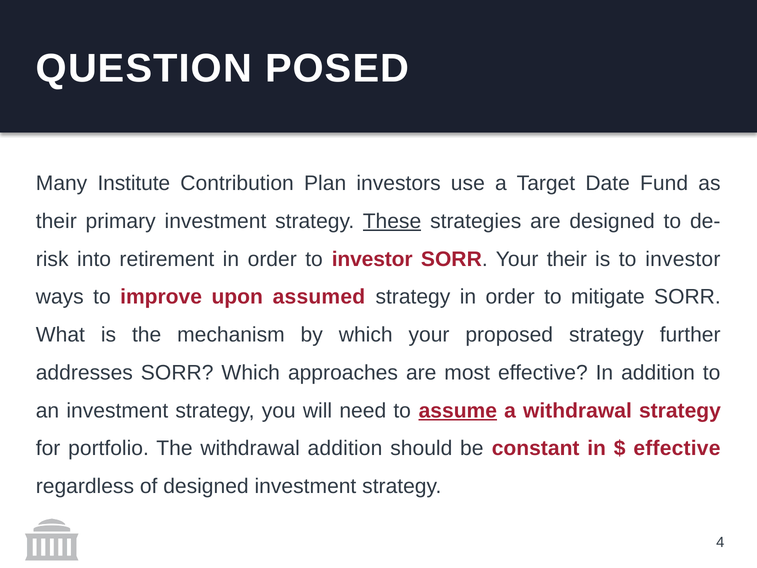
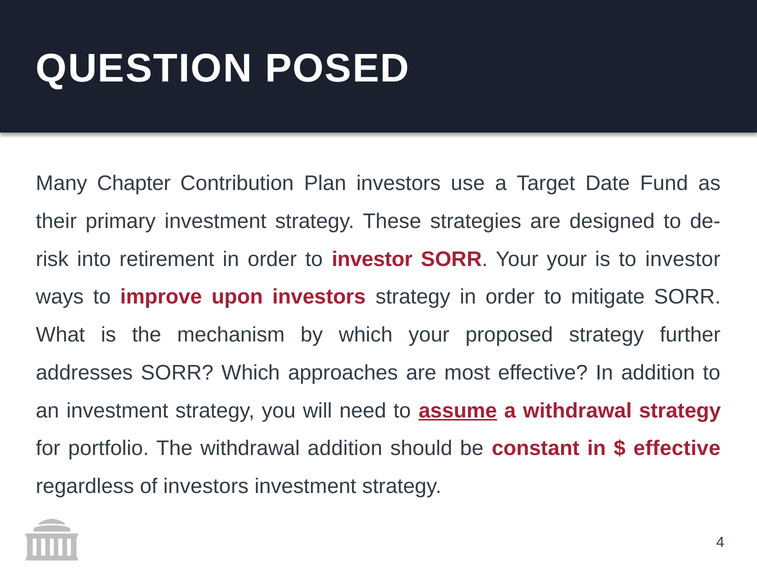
Institute: Institute -> Chapter
These underline: present -> none
Your their: their -> your
upon assumed: assumed -> investors
of designed: designed -> investors
